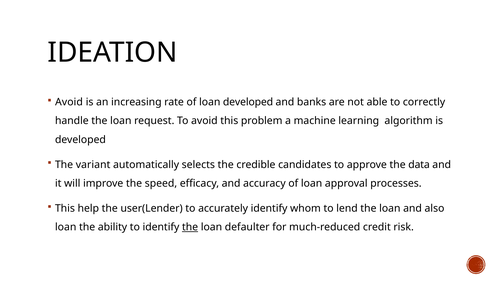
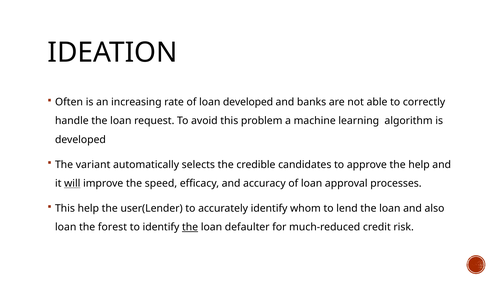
Avoid at (69, 102): Avoid -> Often
the data: data -> help
will underline: none -> present
ability: ability -> forest
